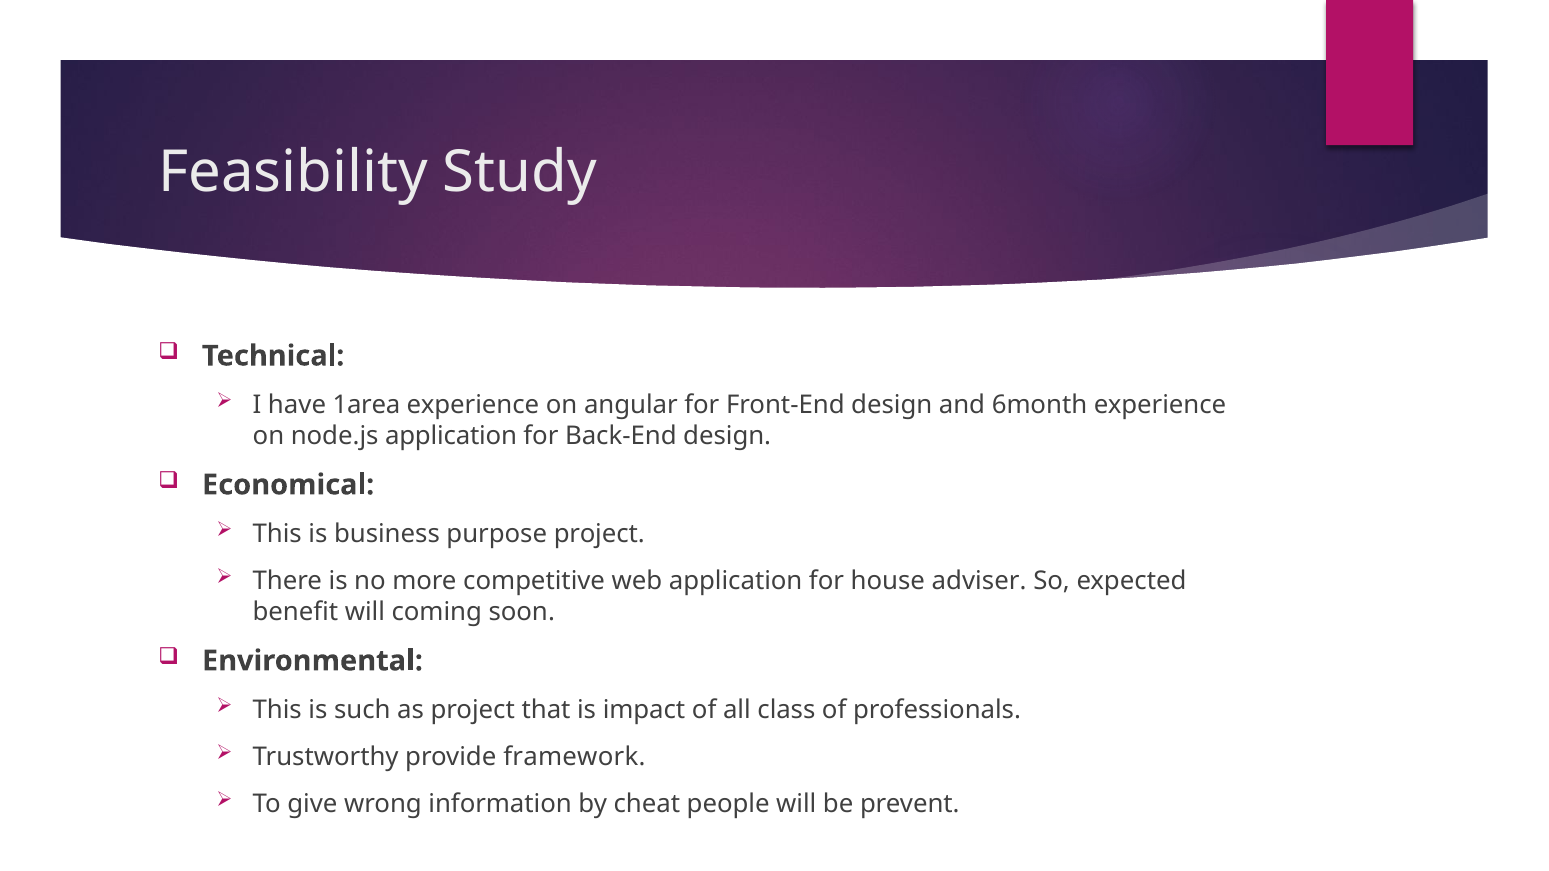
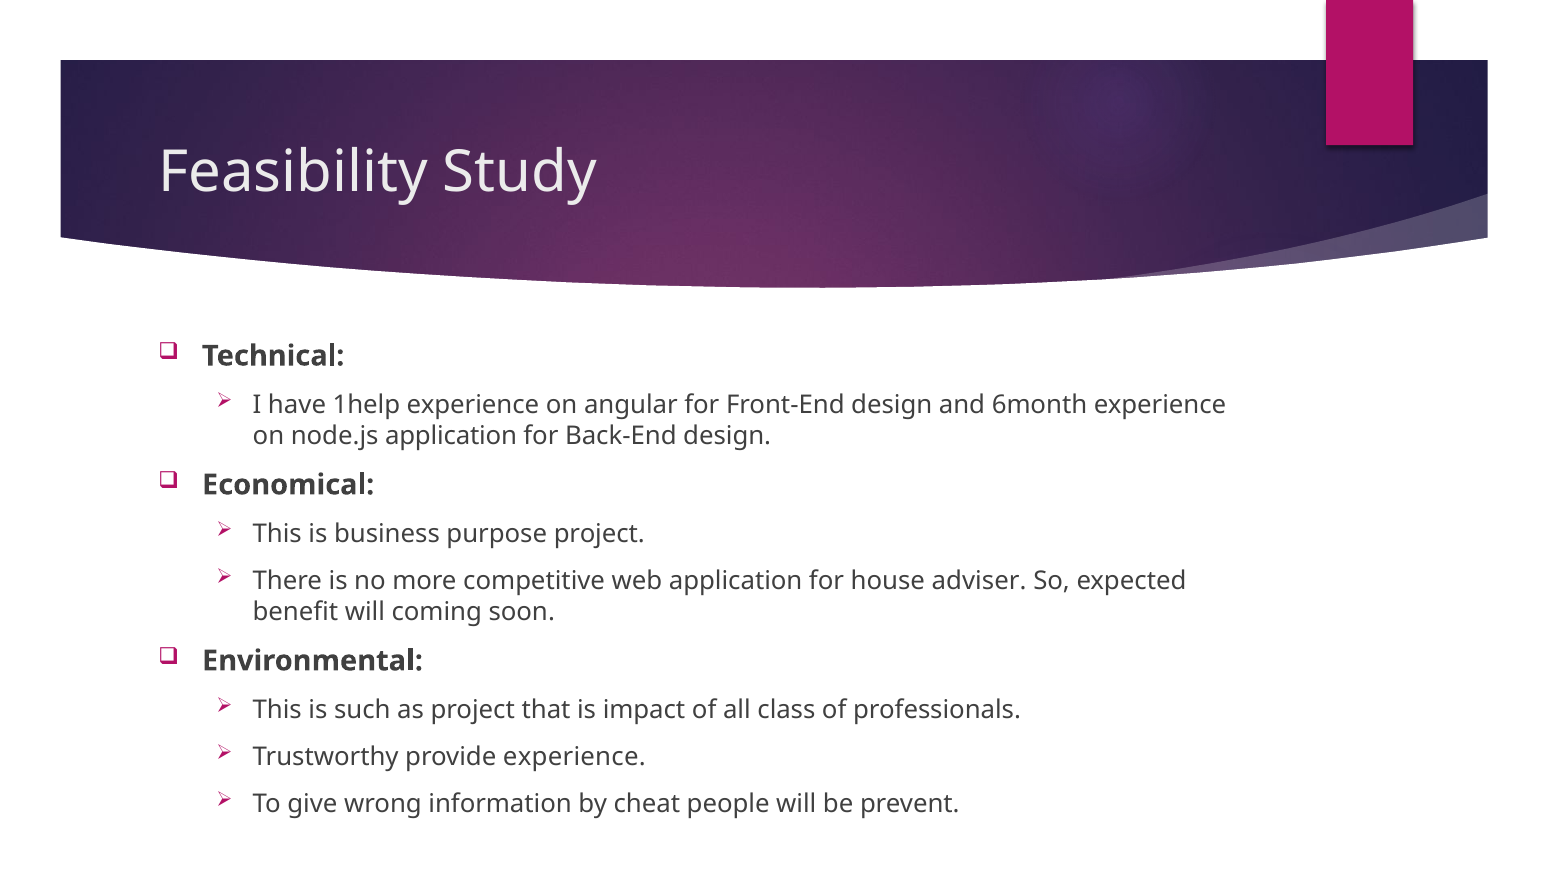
1area: 1area -> 1help
provide framework: framework -> experience
